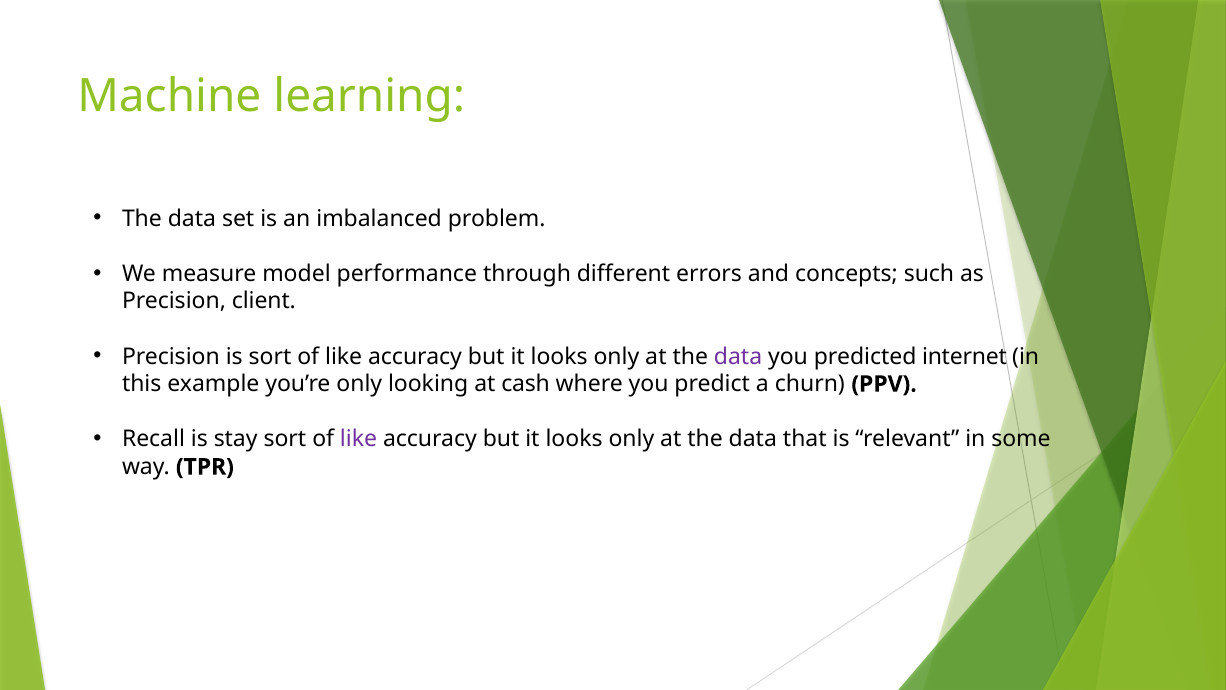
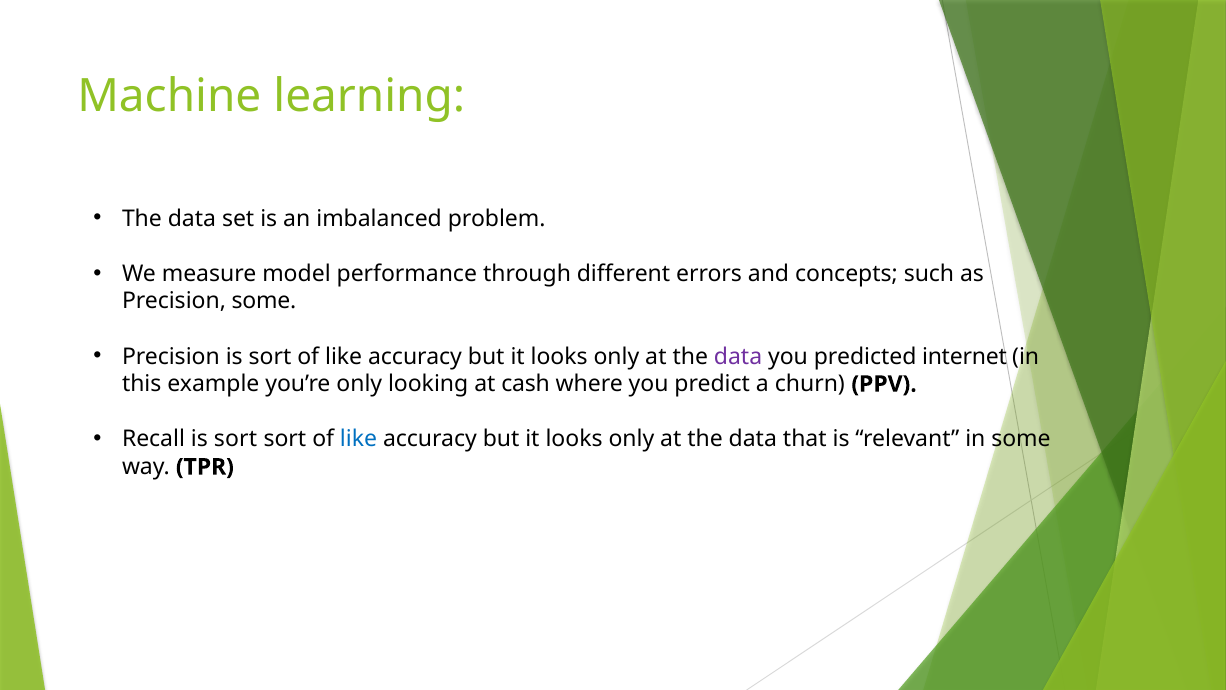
Precision client: client -> some
Recall is stay: stay -> sort
like at (359, 439) colour: purple -> blue
